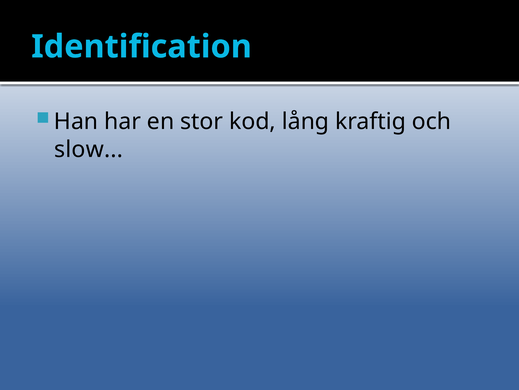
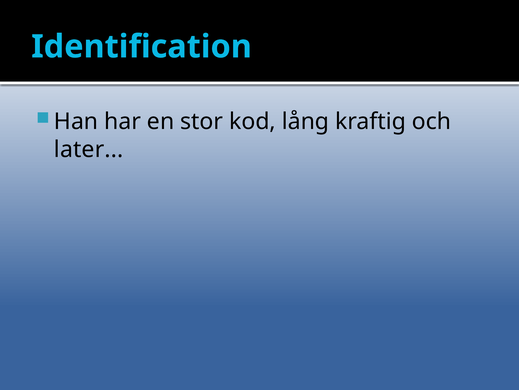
slow: slow -> later
